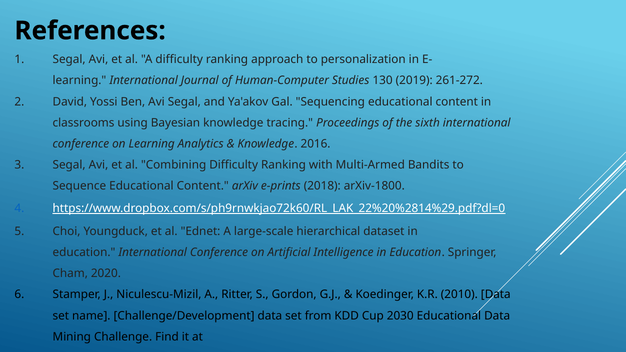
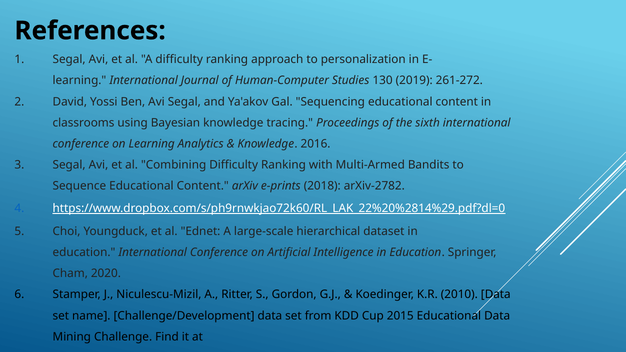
arXiv-1800: arXiv-1800 -> arXiv-2782
2030: 2030 -> 2015
